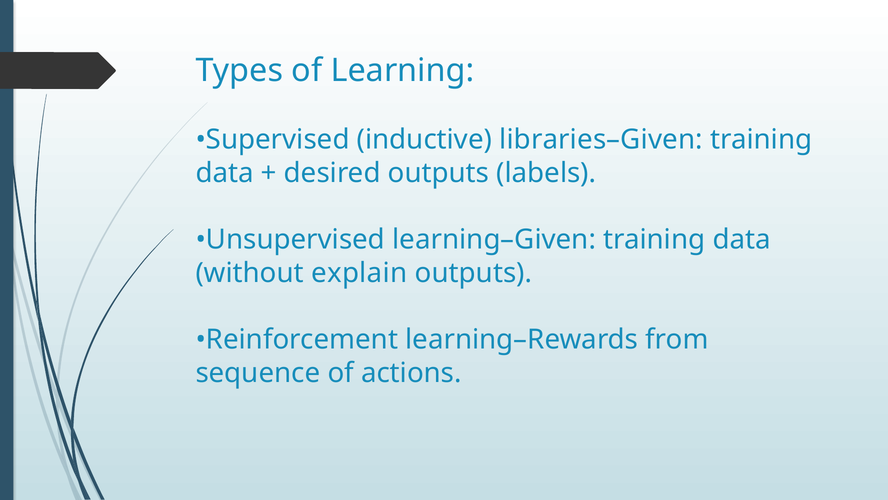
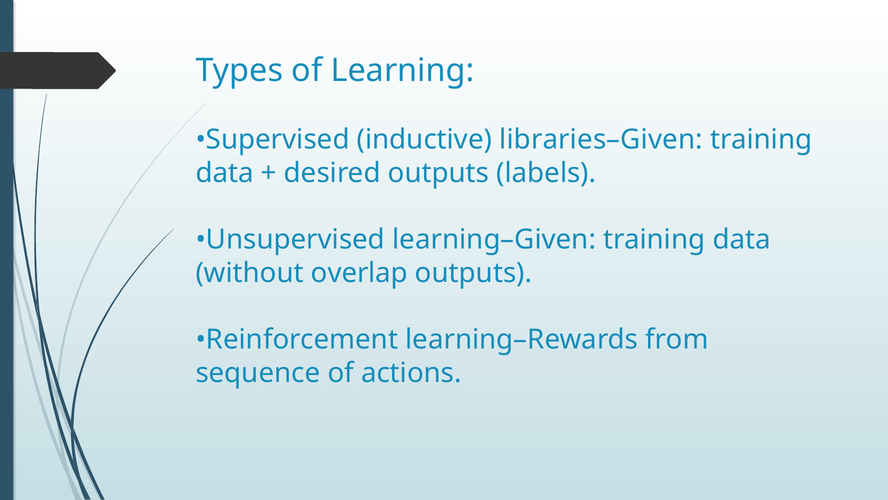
explain: explain -> overlap
